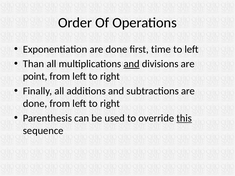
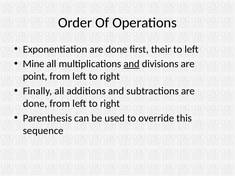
time: time -> their
Than: Than -> Mine
this underline: present -> none
